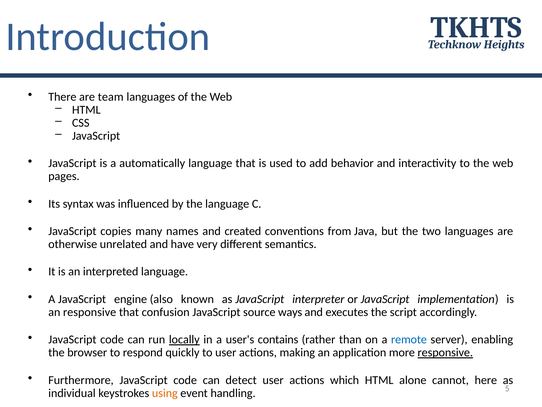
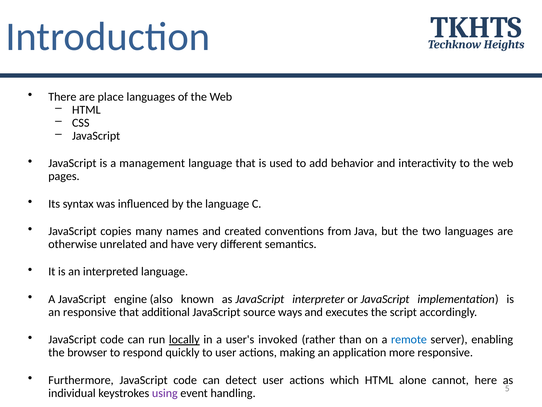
team: team -> place
automatically: automatically -> management
confusion: confusion -> additional
contains: contains -> invoked
responsive at (445, 352) underline: present -> none
using colour: orange -> purple
